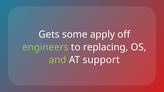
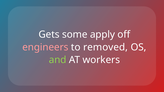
engineers colour: light green -> pink
replacing: replacing -> removed
support: support -> workers
